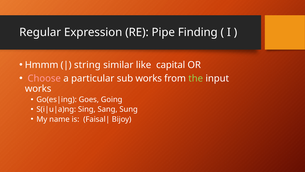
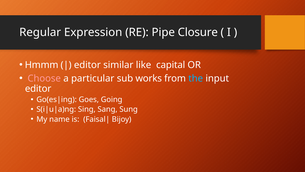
Finding: Finding -> Closure
string at (87, 65): string -> editor
the colour: light green -> light blue
works at (38, 88): works -> editor
